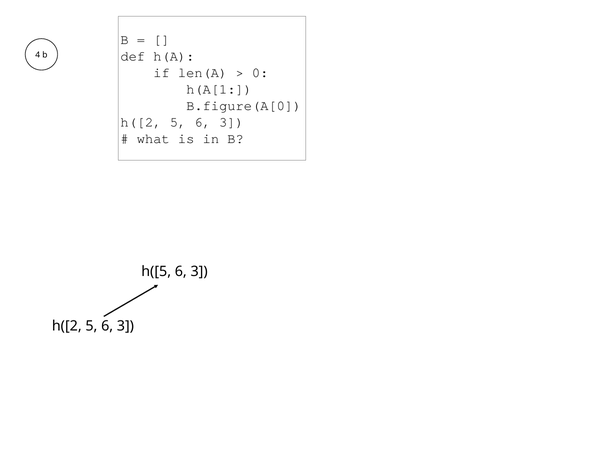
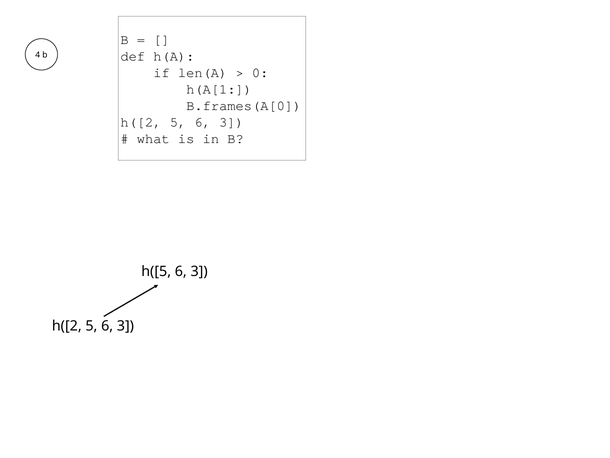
B.figure(A[0: B.figure(A[0 -> B.frames(A[0
